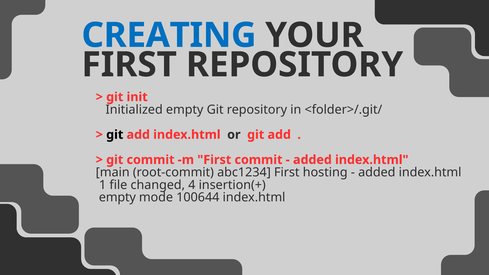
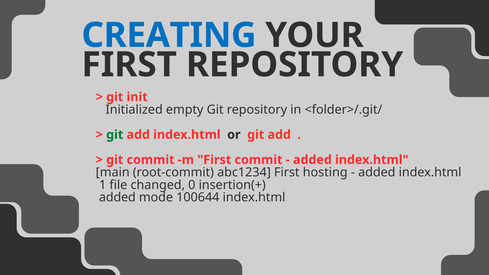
git at (115, 135) colour: black -> green
4: 4 -> 0
empty at (117, 198): empty -> added
